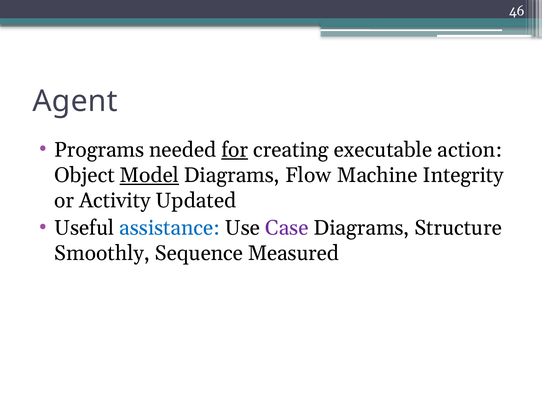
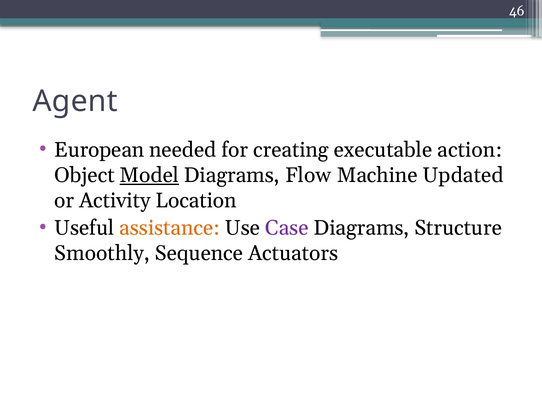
Programs: Programs -> European
for underline: present -> none
Integrity: Integrity -> Updated
Updated: Updated -> Location
assistance colour: blue -> orange
Measured: Measured -> Actuators
